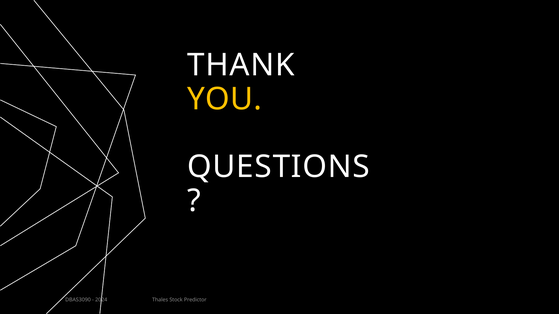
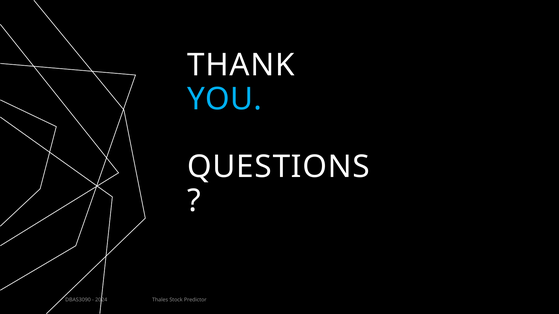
YOU colour: yellow -> light blue
